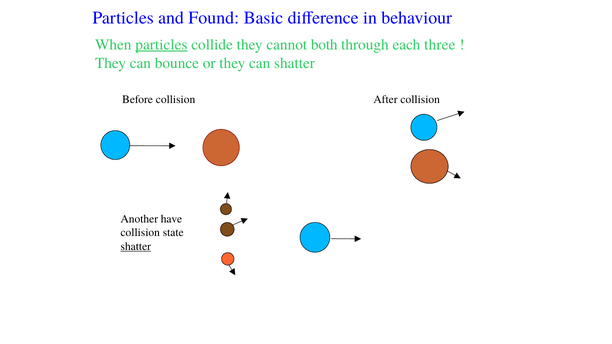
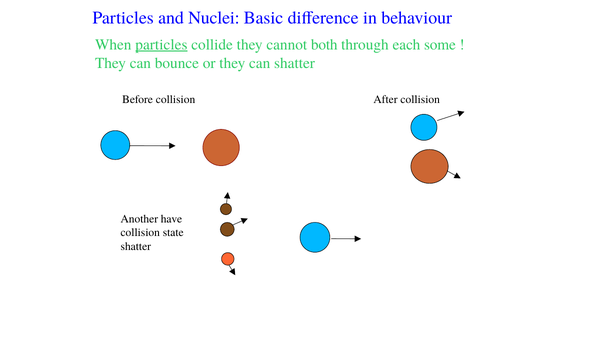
Found: Found -> Nuclei
three: three -> some
shatter at (136, 246) underline: present -> none
